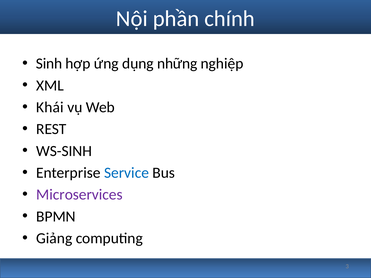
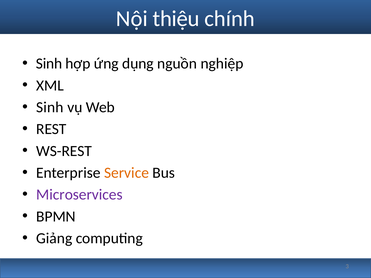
phần: phần -> thiệu
những: những -> nguồn
Khái at (50, 107): Khái -> Sinh
WS-SINH: WS-SINH -> WS-REST
Service colour: blue -> orange
